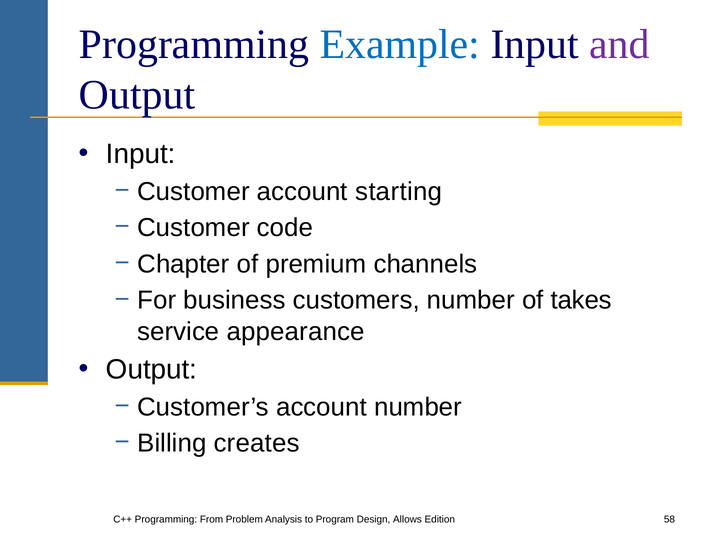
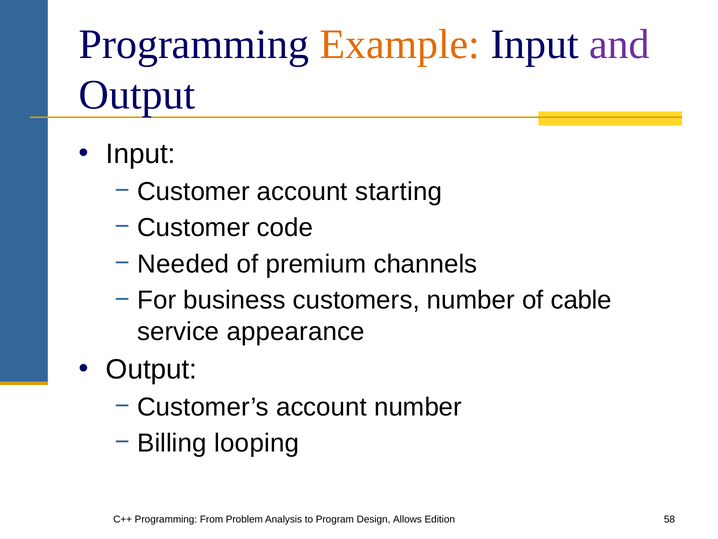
Example colour: blue -> orange
Chapter: Chapter -> Needed
takes: takes -> cable
creates: creates -> looping
